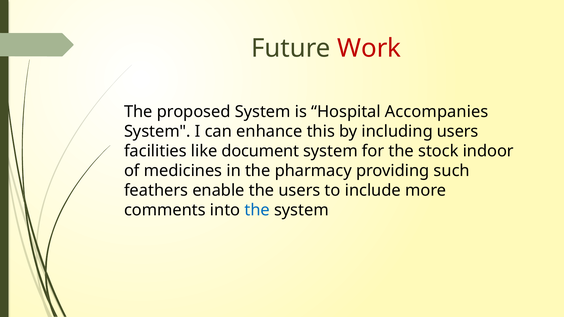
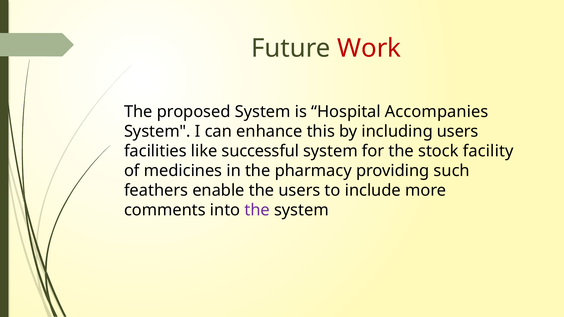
document: document -> successful
indoor: indoor -> facility
the at (257, 210) colour: blue -> purple
